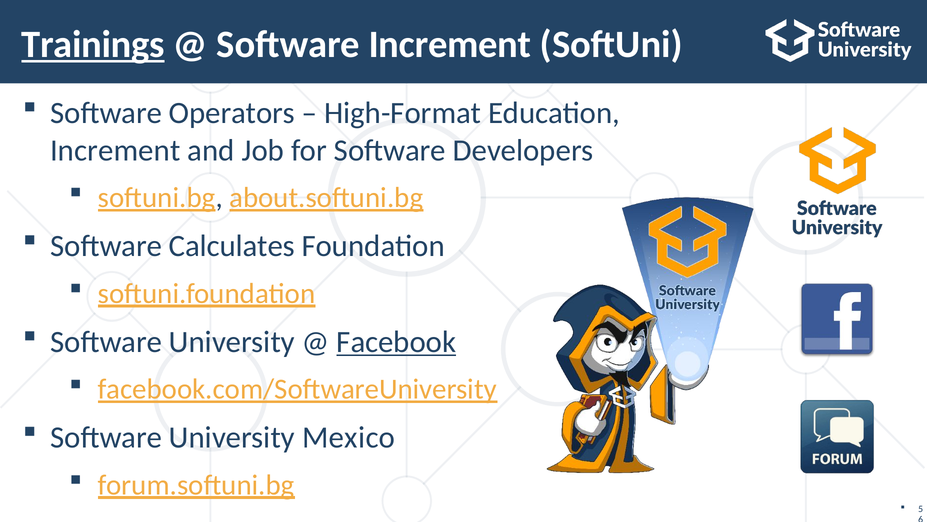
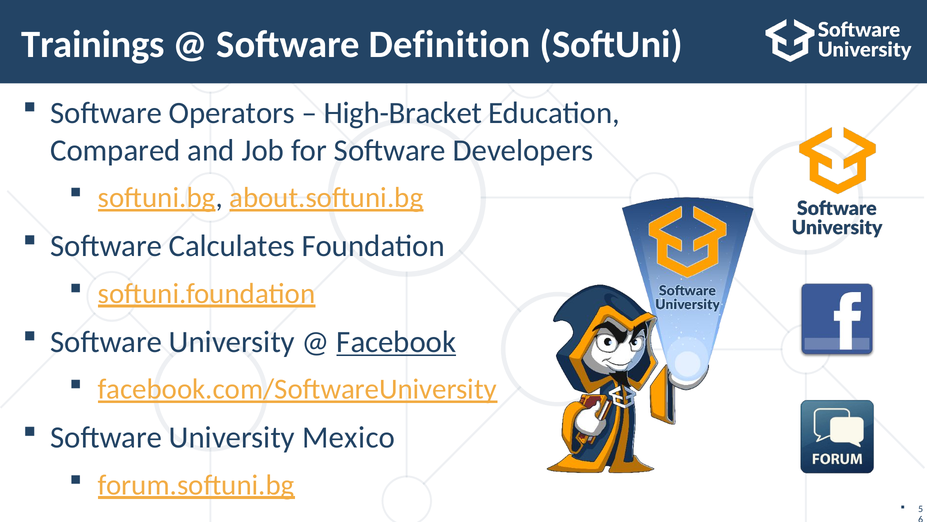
Trainings underline: present -> none
Software Increment: Increment -> Definition
High-Format: High-Format -> High-Bracket
Increment at (115, 150): Increment -> Compared
